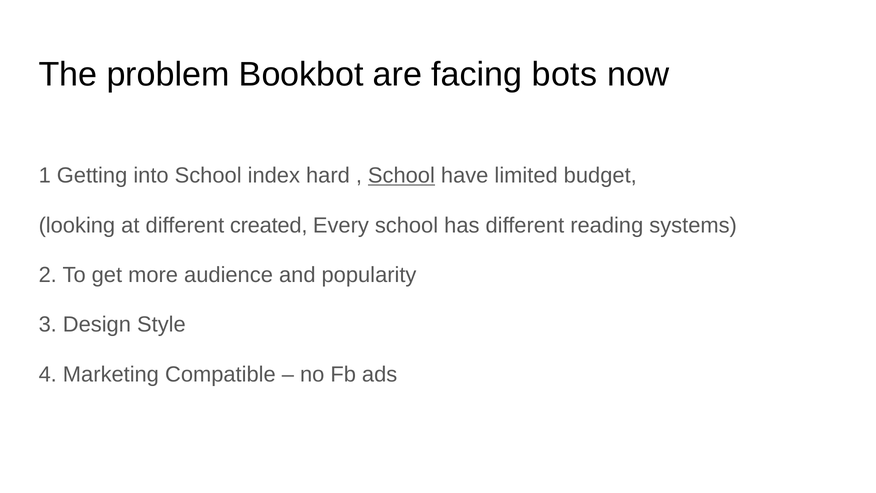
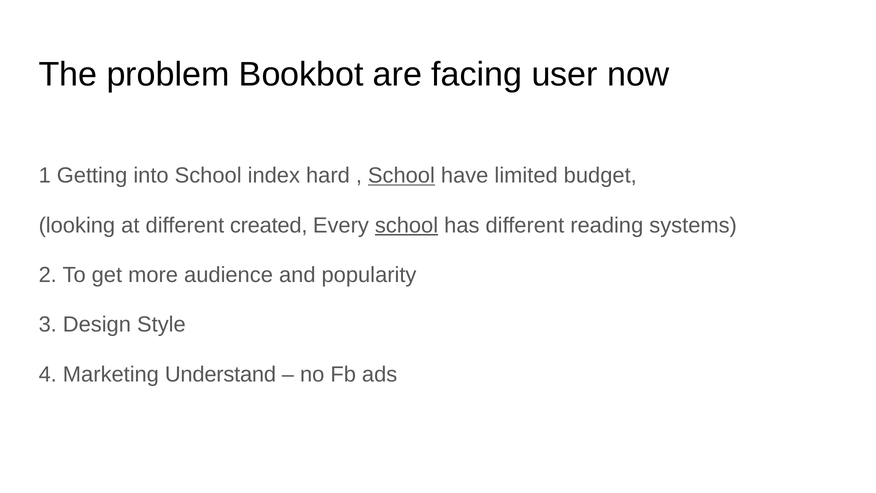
bots: bots -> user
school at (406, 225) underline: none -> present
Compatible: Compatible -> Understand
